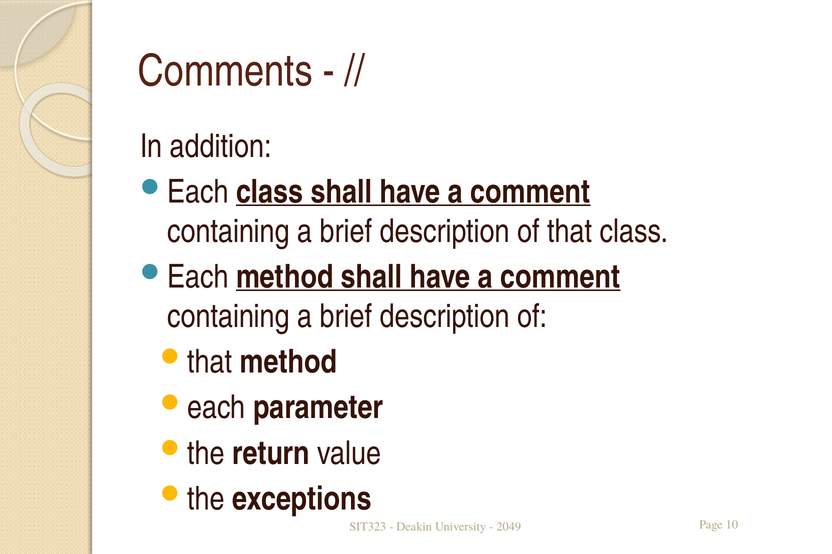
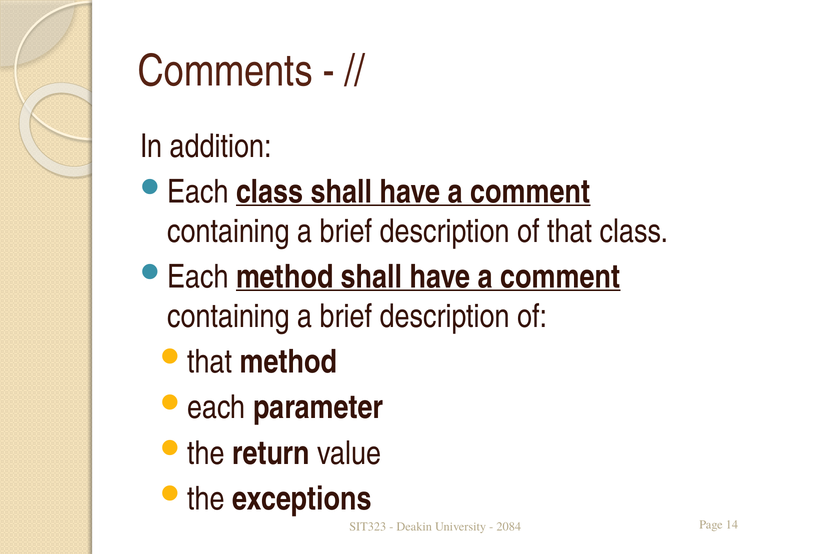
2049: 2049 -> 2084
10: 10 -> 14
